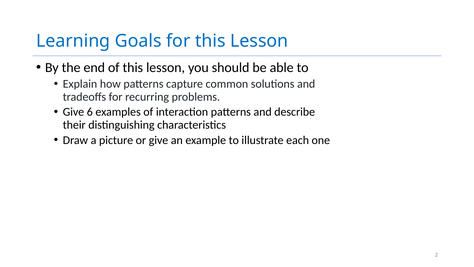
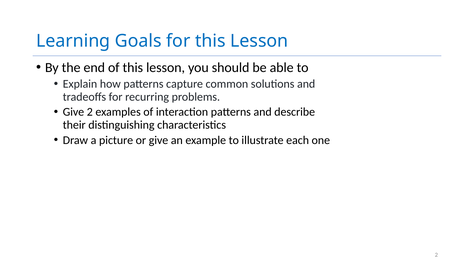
Give 6: 6 -> 2
